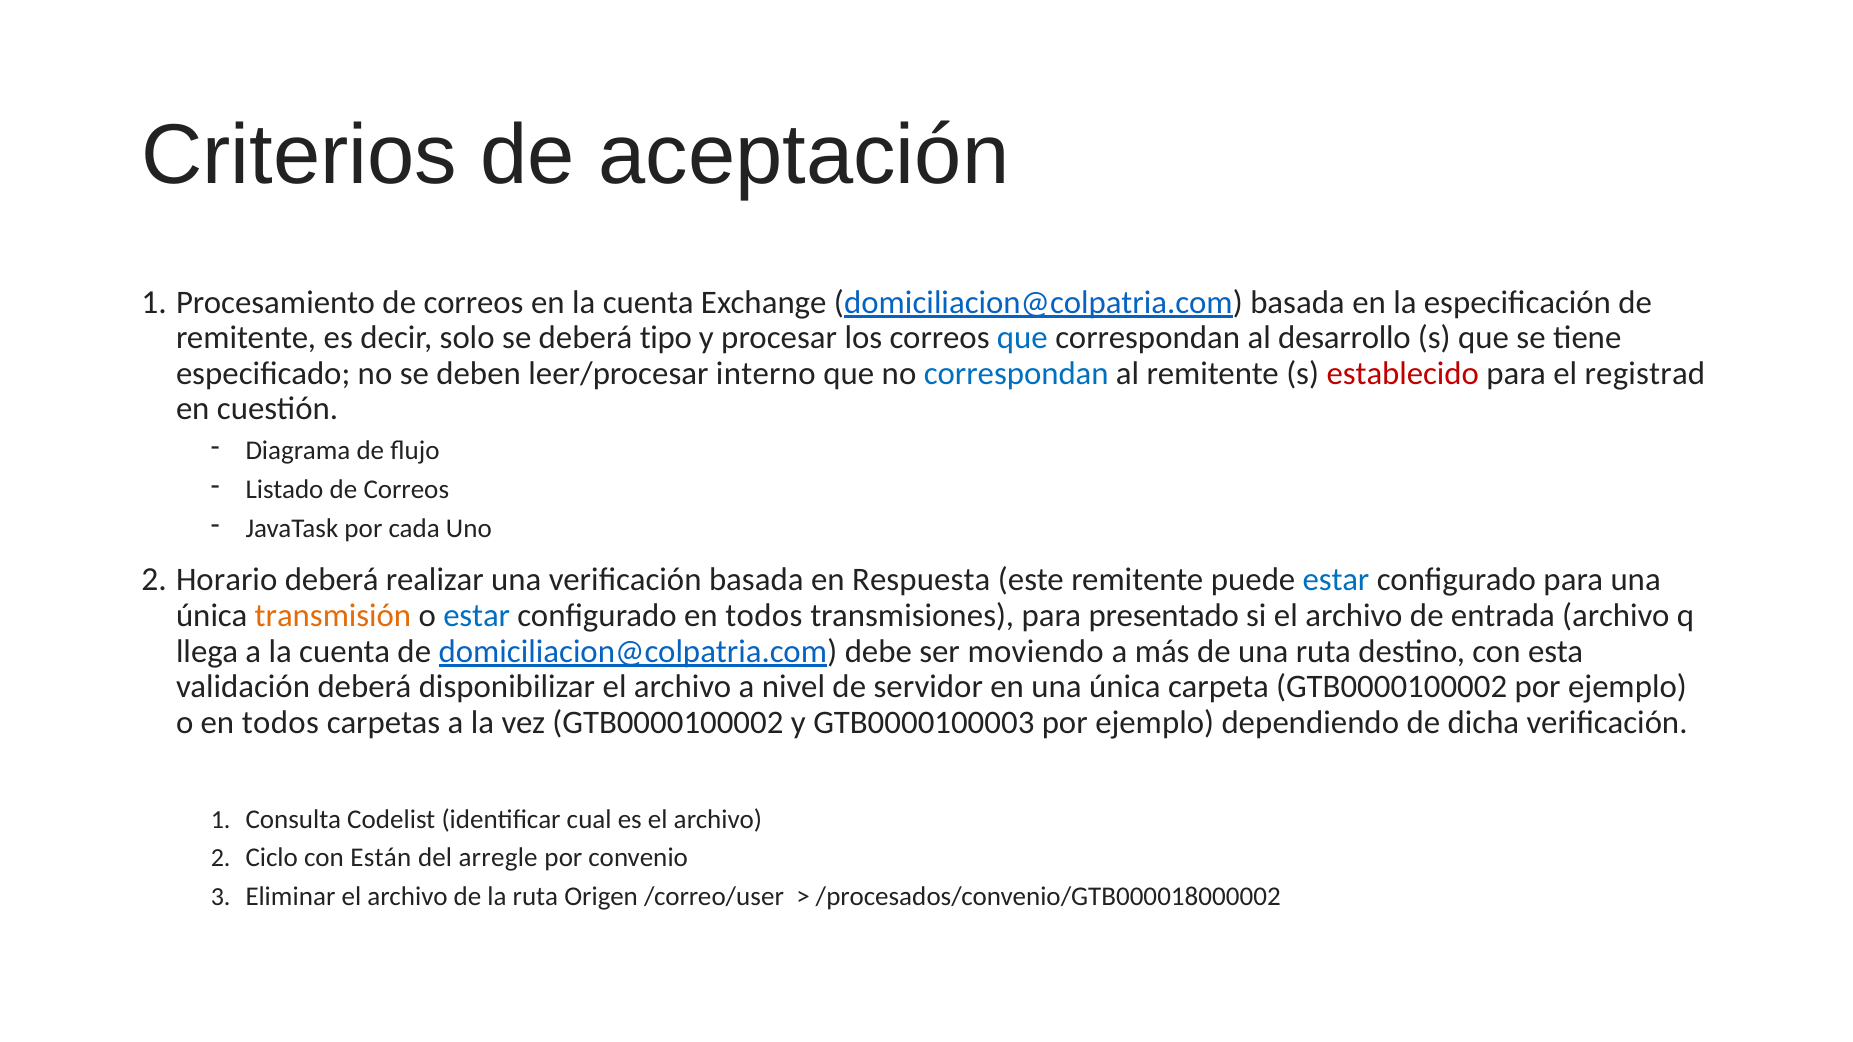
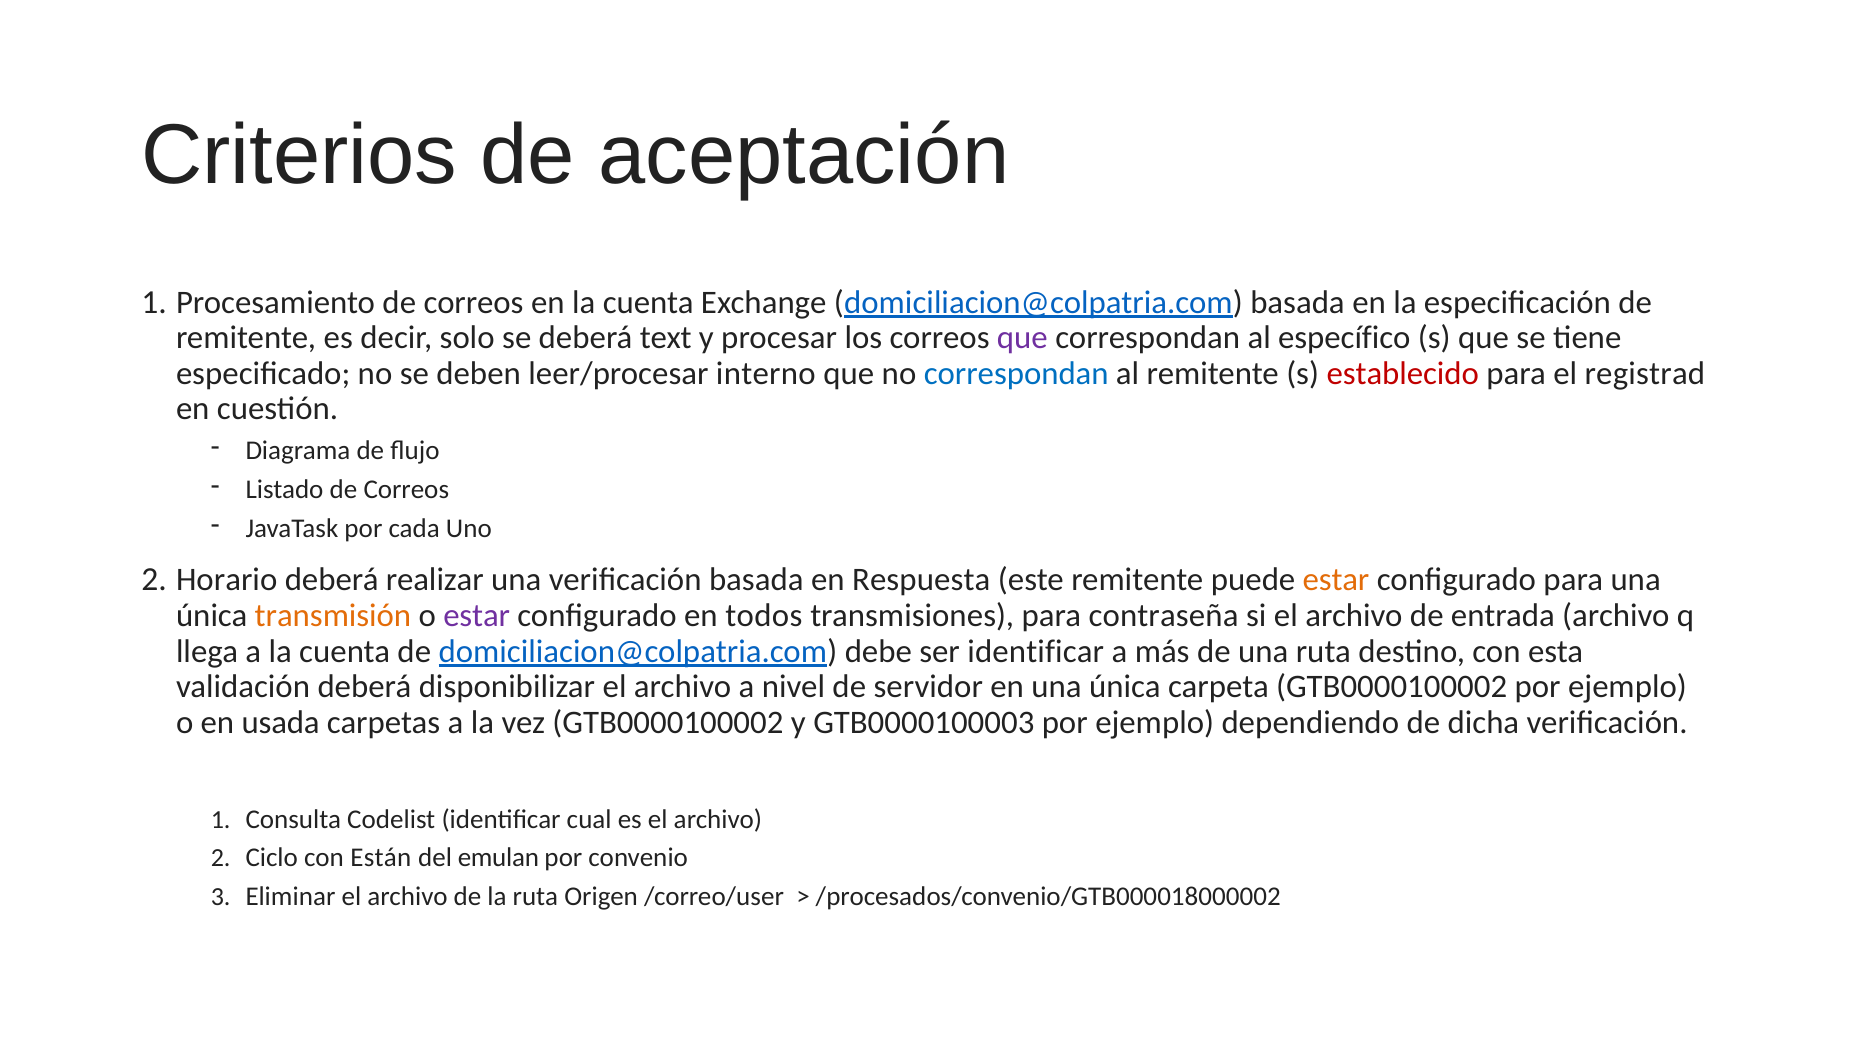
tipo: tipo -> text
que at (1022, 338) colour: blue -> purple
desarrollo: desarrollo -> específico
estar at (1336, 580) colour: blue -> orange
estar at (477, 616) colour: blue -> purple
presentado: presentado -> contraseña
ser moviendo: moviendo -> identificar
o en todos: todos -> usada
arregle: arregle -> emulan
